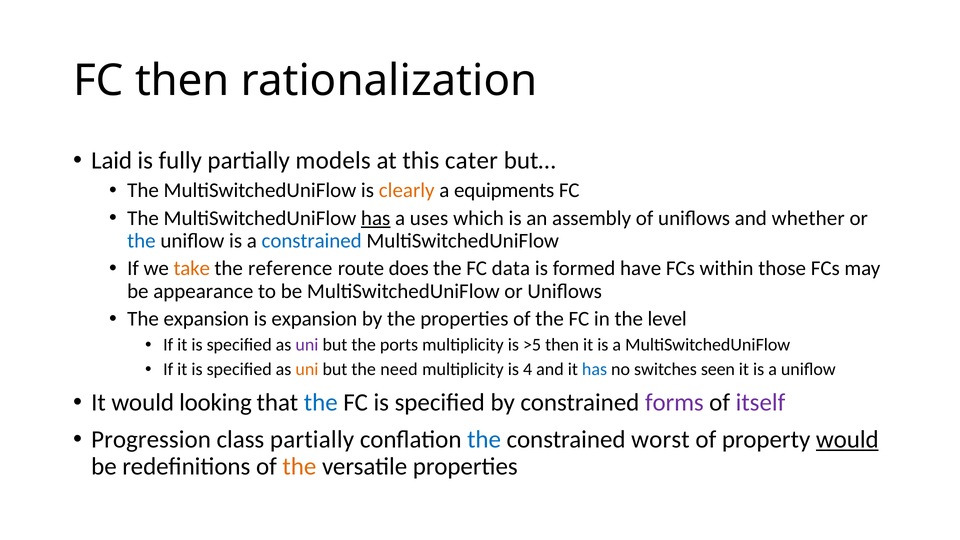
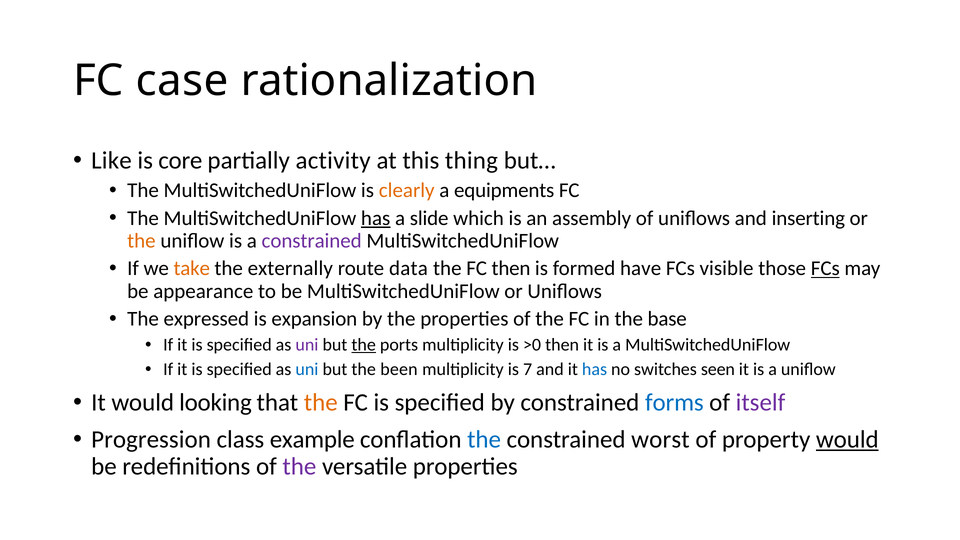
FC then: then -> case
Laid: Laid -> Like
fully: fully -> core
models: models -> activity
cater: cater -> thing
uses: uses -> slide
whether: whether -> inserting
the at (141, 241) colour: blue -> orange
constrained at (312, 241) colour: blue -> purple
reference: reference -> externally
does: does -> data
FC data: data -> then
within: within -> visible
FCs at (825, 269) underline: none -> present
The expansion: expansion -> expressed
level: level -> base
the at (364, 345) underline: none -> present
>5: >5 -> >0
uni at (307, 369) colour: orange -> blue
need: need -> been
4: 4 -> 7
the at (321, 403) colour: blue -> orange
forms colour: purple -> blue
class partially: partially -> example
the at (299, 467) colour: orange -> purple
